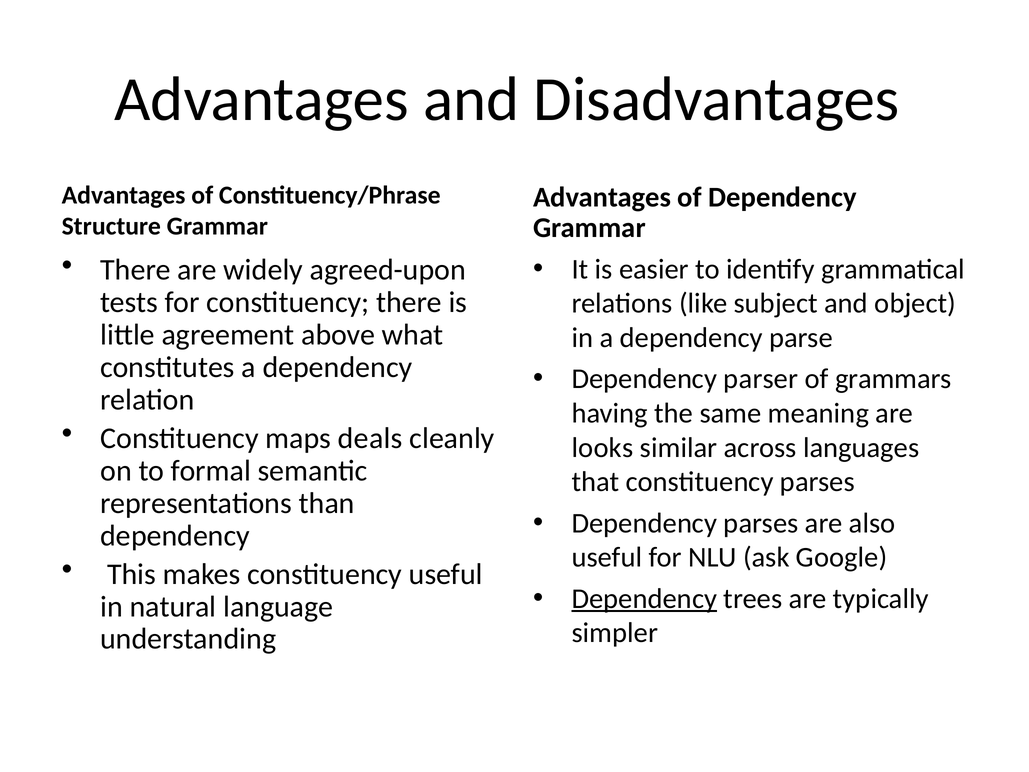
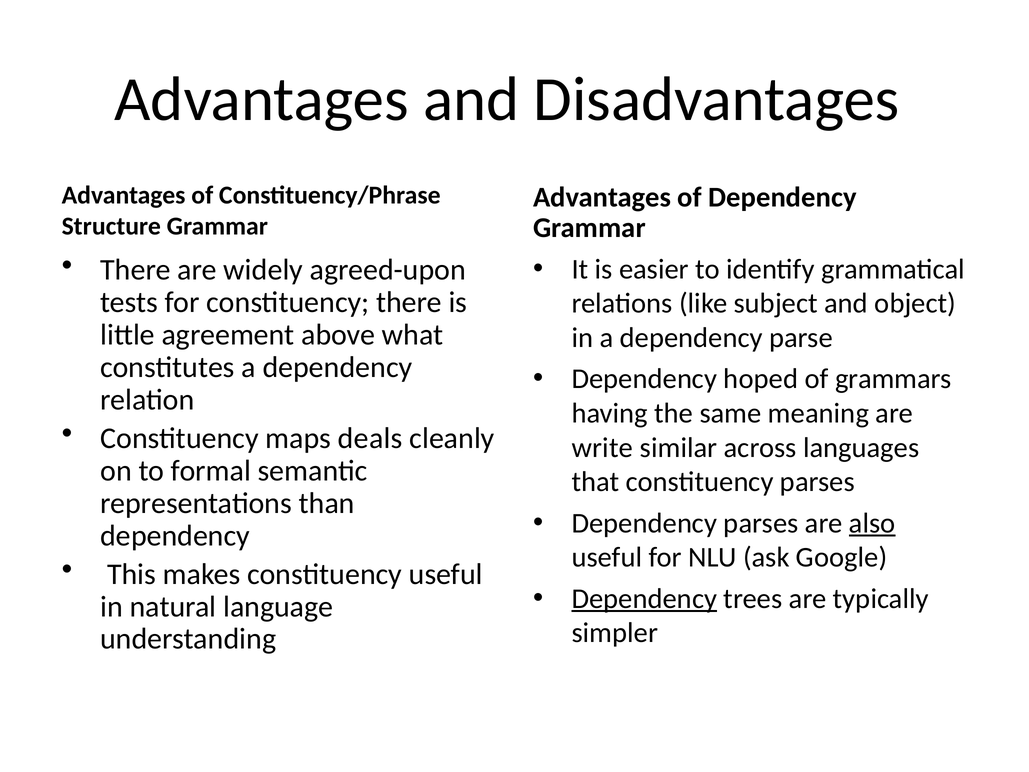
parser: parser -> hoped
looks: looks -> write
also underline: none -> present
